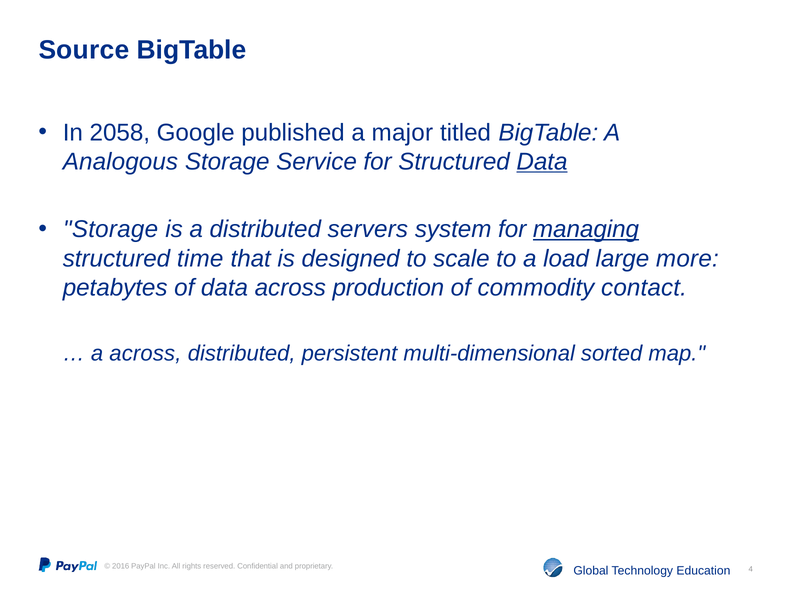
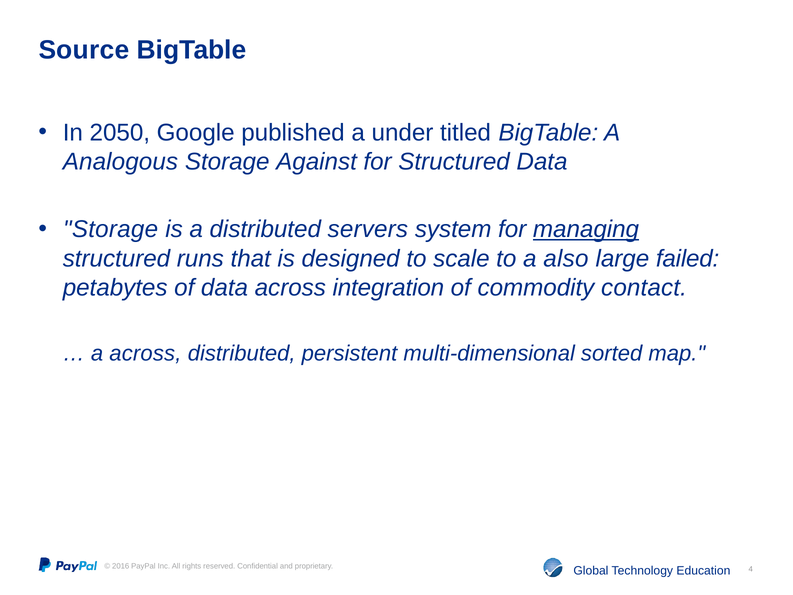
2058: 2058 -> 2050
major: major -> under
Service: Service -> Against
Data at (542, 162) underline: present -> none
time: time -> runs
load: load -> also
more: more -> failed
production: production -> integration
